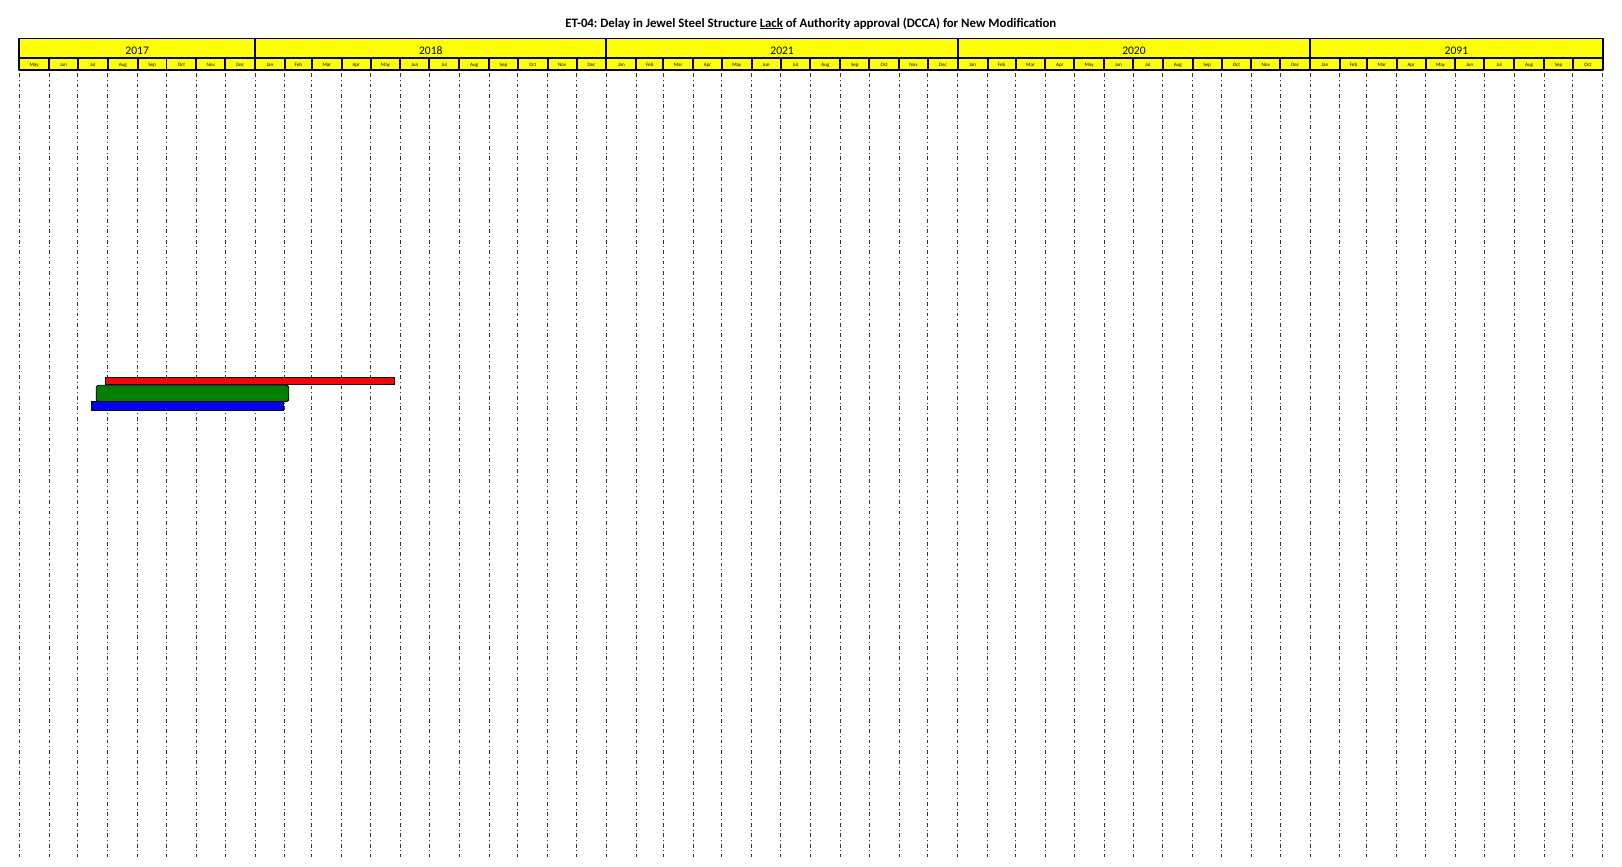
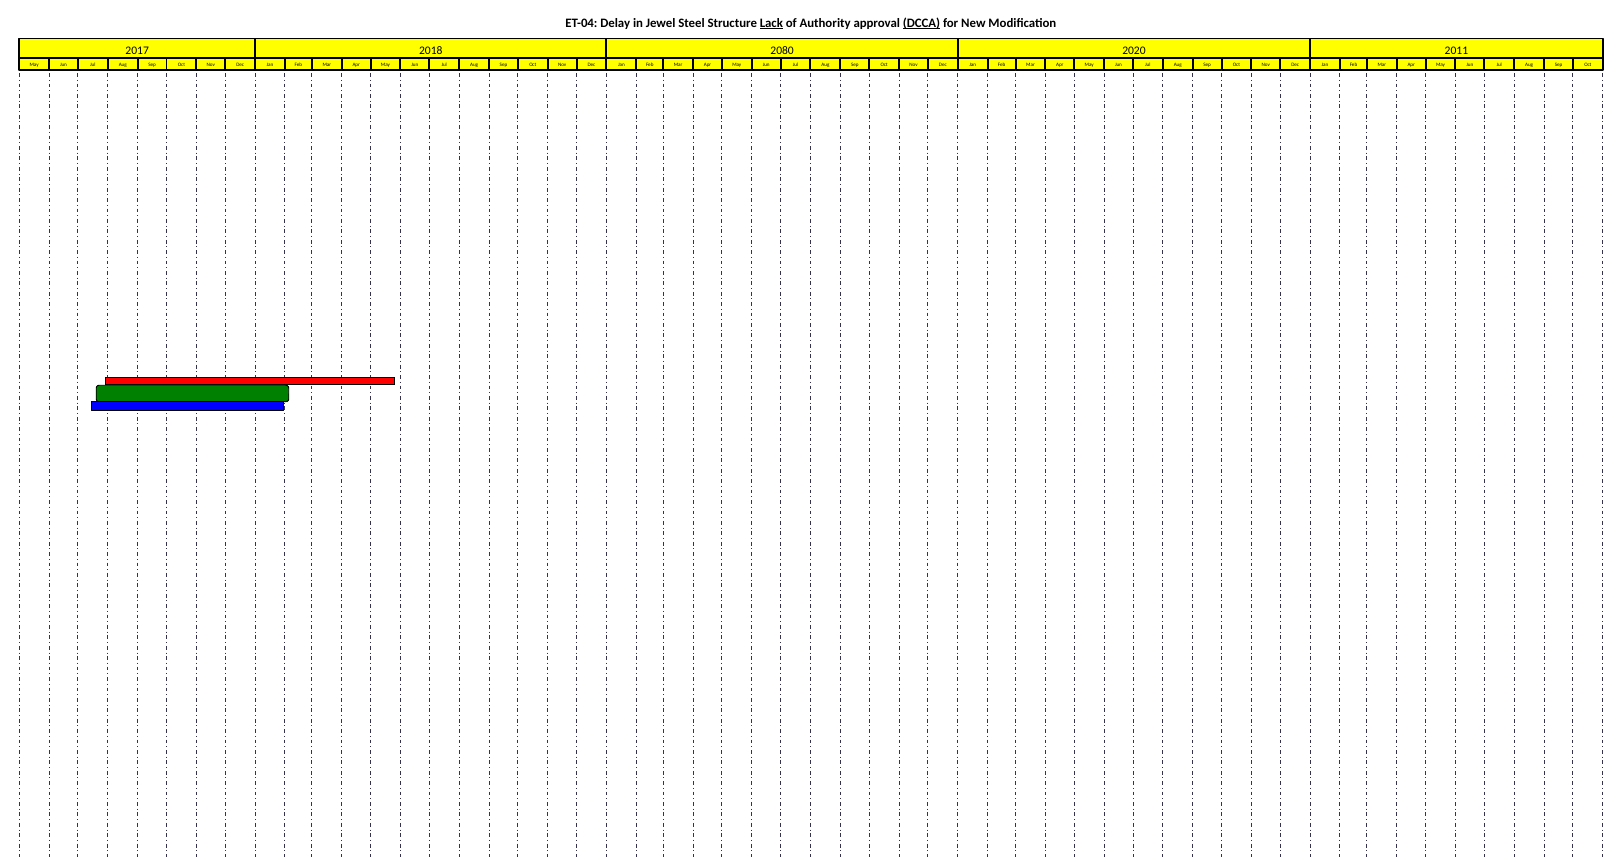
DCCA underline: none -> present
2021: 2021 -> 2080
2091: 2091 -> 2011
